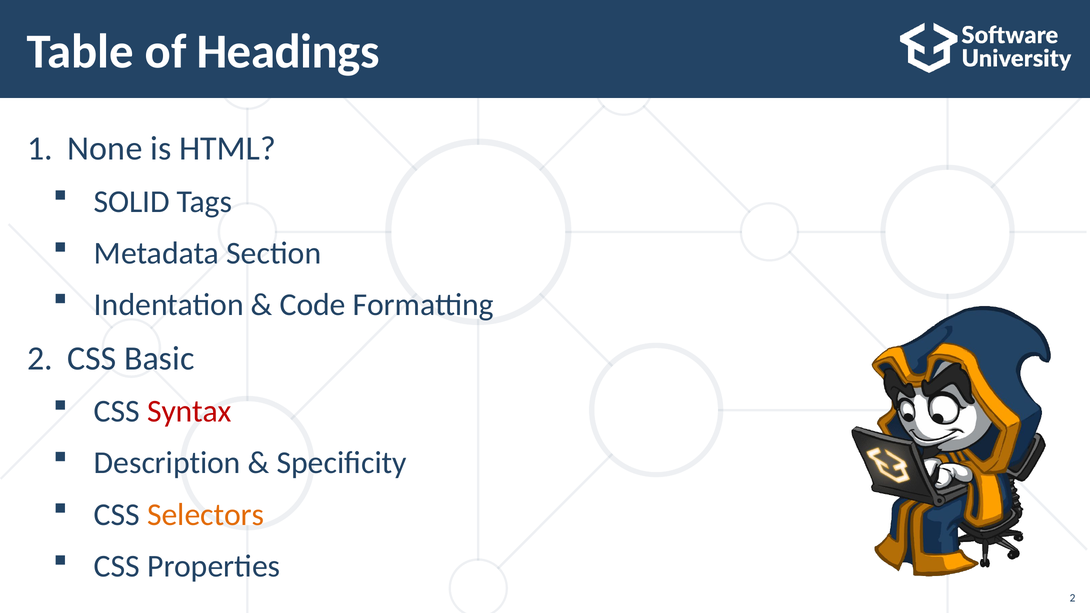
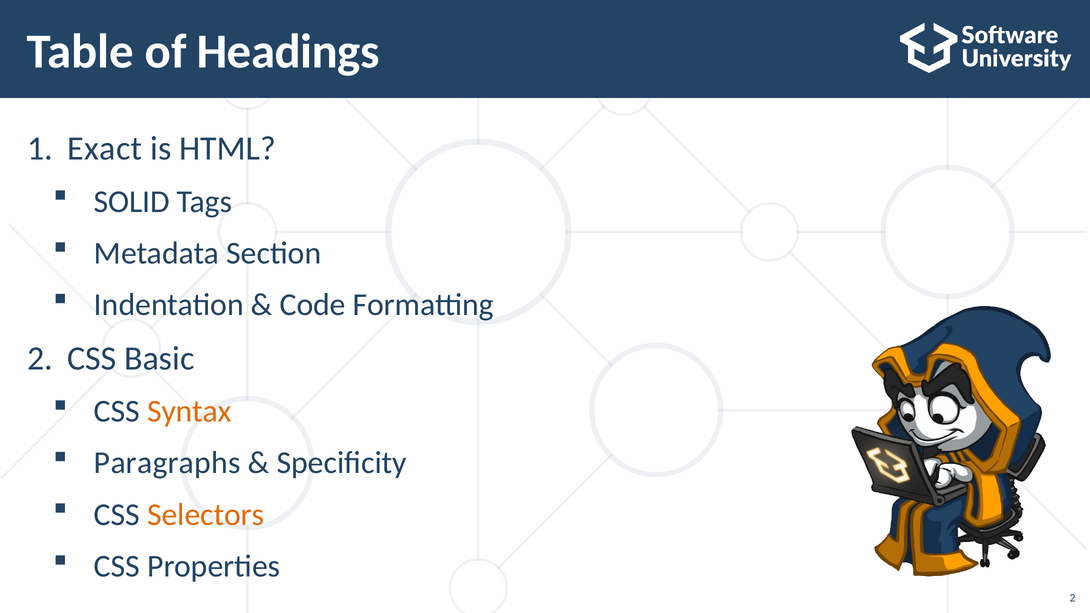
None: None -> Exact
Syntax colour: red -> orange
Description: Description -> Paragraphs
